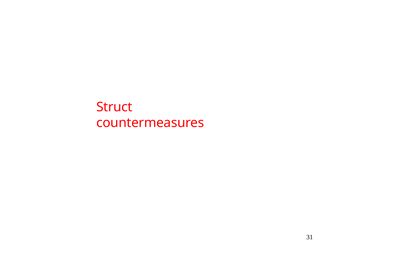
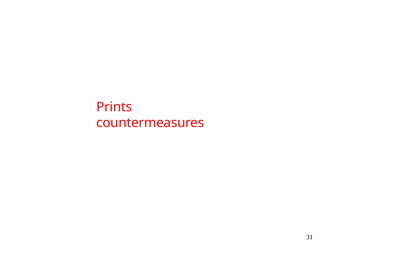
Struct: Struct -> Prints
